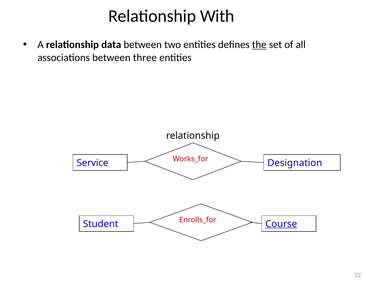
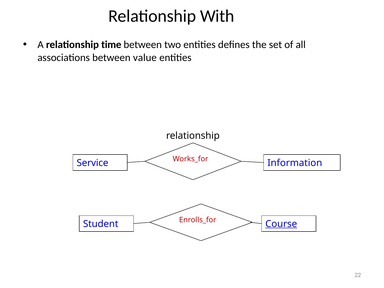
data: data -> time
the underline: present -> none
three: three -> value
Designation: Designation -> Information
